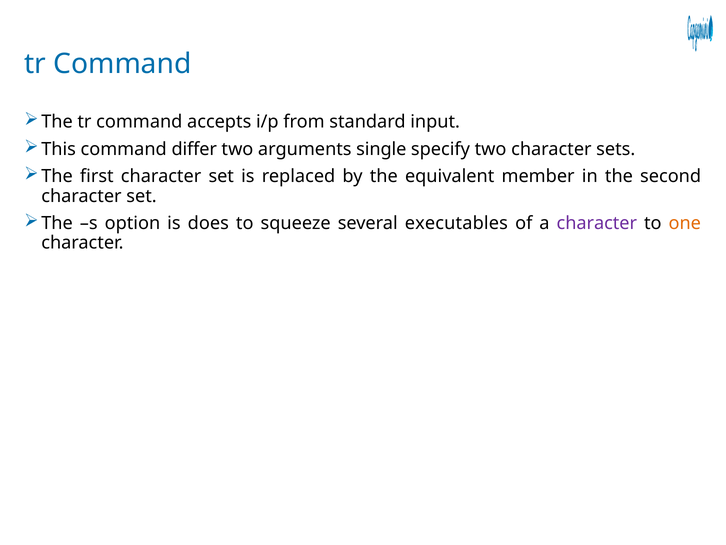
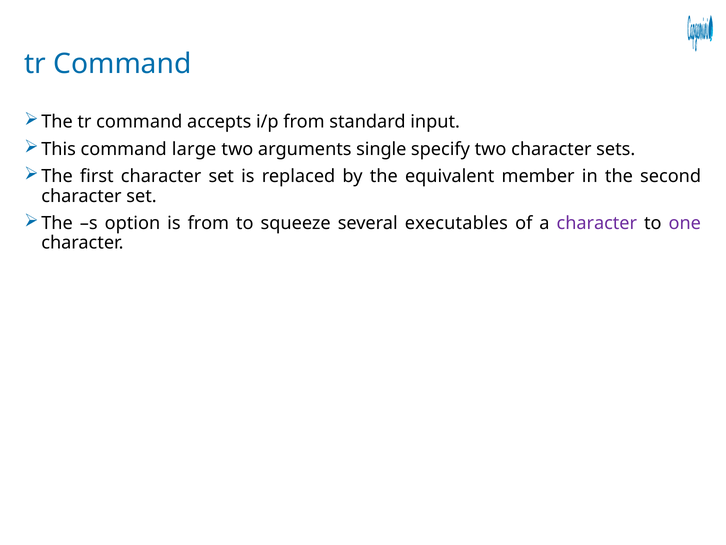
differ: differ -> large
is does: does -> from
one colour: orange -> purple
